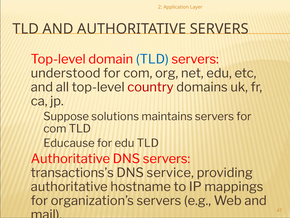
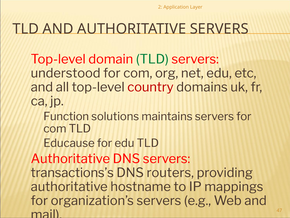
TLD at (152, 59) colour: blue -> green
Suppose: Suppose -> Function
DNS service: service -> routers
